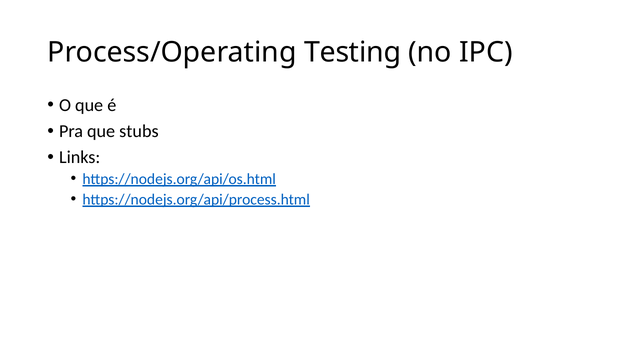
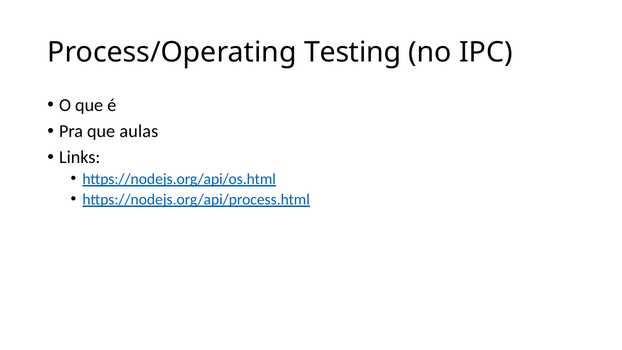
stubs: stubs -> aulas
